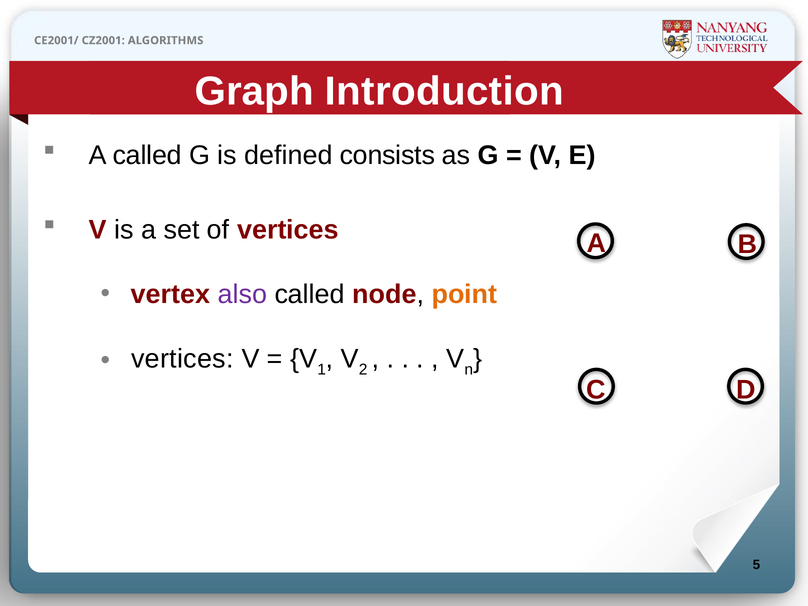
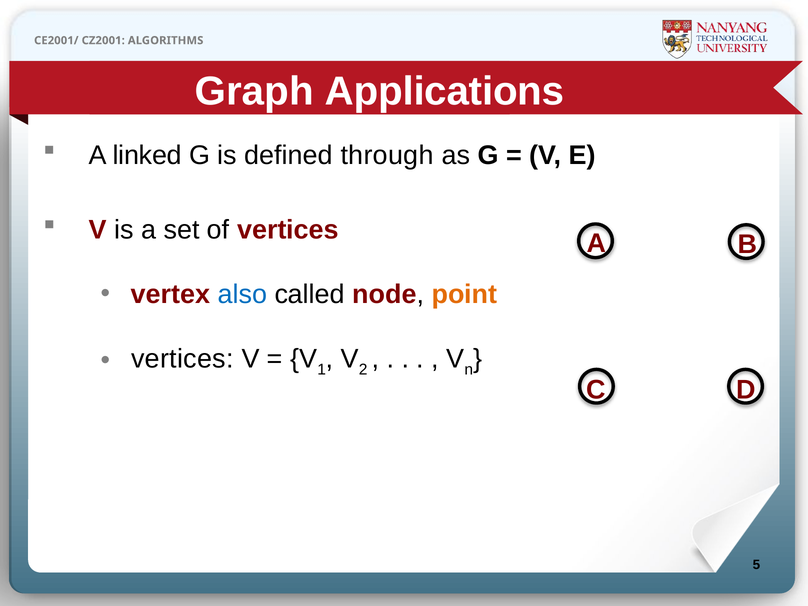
Introduction: Introduction -> Applications
A called: called -> linked
consists: consists -> through
also colour: purple -> blue
